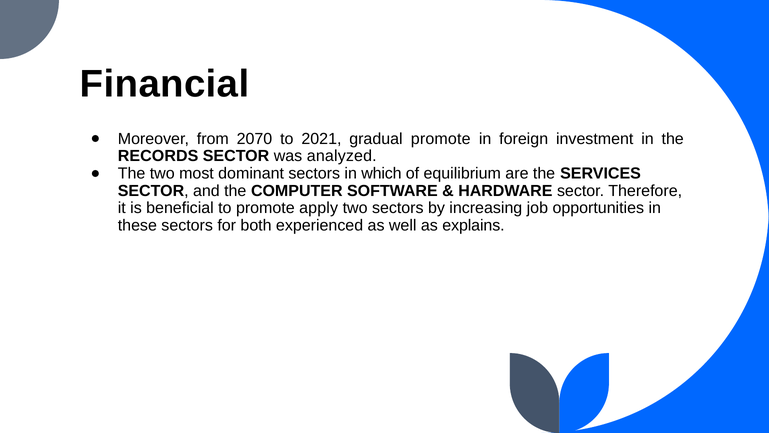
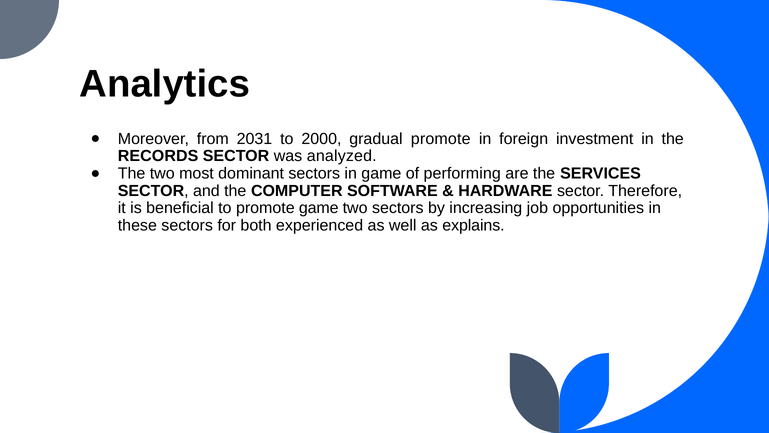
Financial: Financial -> Analytics
2070: 2070 -> 2031
2021: 2021 -> 2000
in which: which -> game
equilibrium: equilibrium -> performing
promote apply: apply -> game
